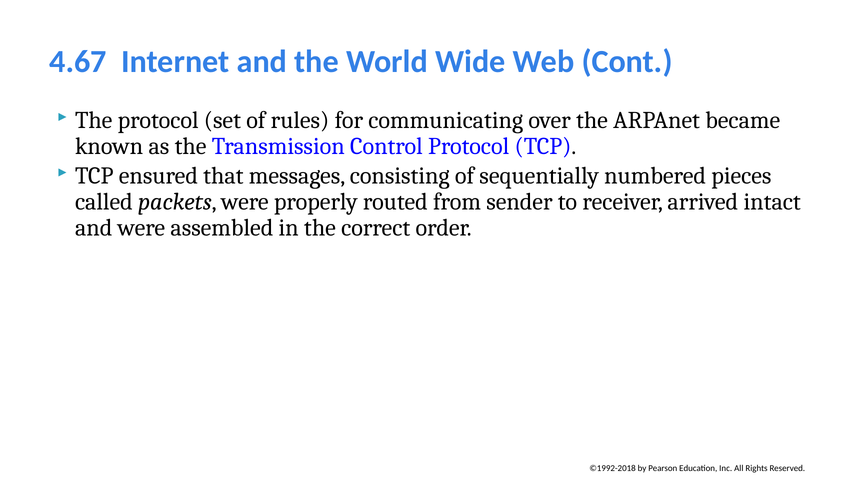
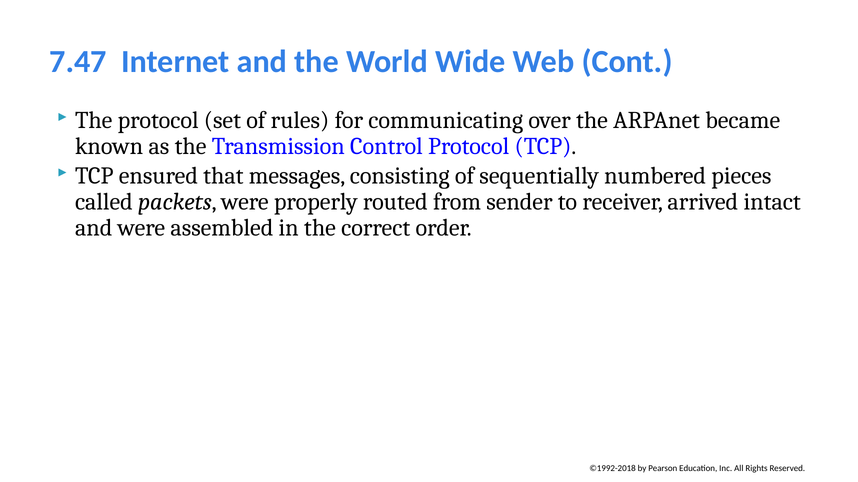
4.67: 4.67 -> 7.47
